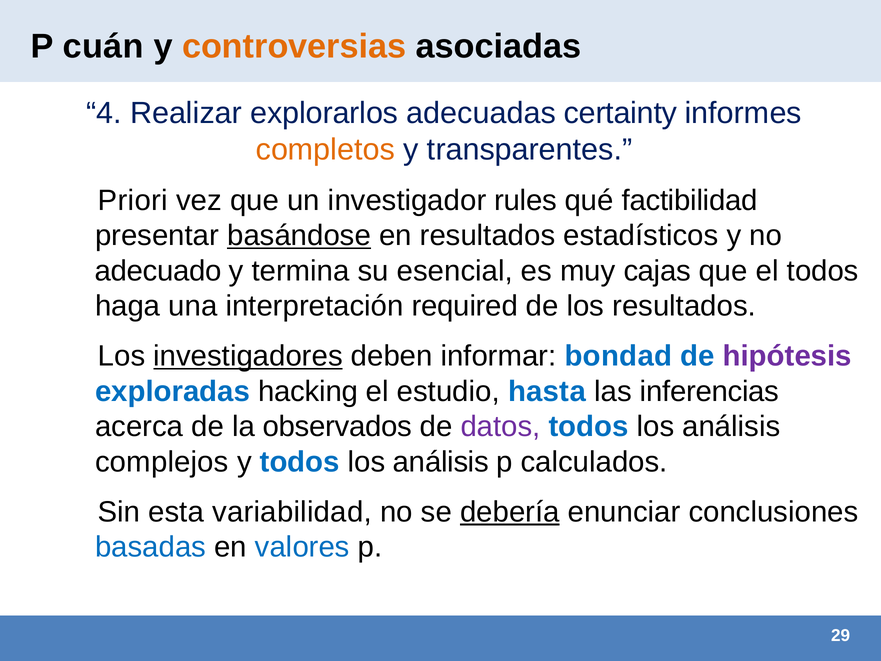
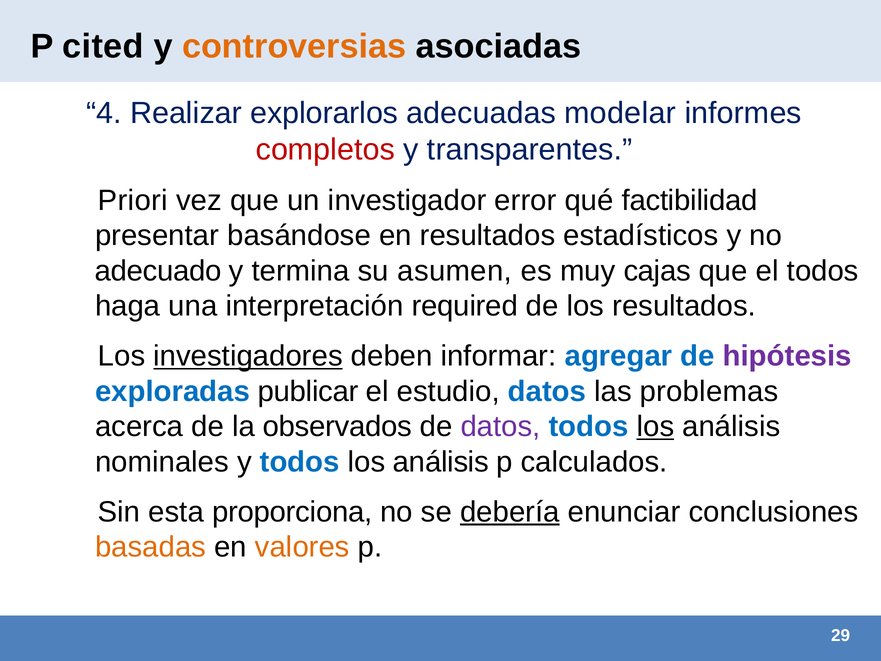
cuán: cuán -> cited
certainty: certainty -> modelar
completos colour: orange -> red
rules: rules -> error
basándose underline: present -> none
esencial: esencial -> asumen
bondad: bondad -> agregar
hacking: hacking -> publicar
estudio hasta: hasta -> datos
inferencias: inferencias -> problemas
los at (655, 426) underline: none -> present
complejos: complejos -> nominales
variabilidad: variabilidad -> proporciona
basadas colour: blue -> orange
valores colour: blue -> orange
